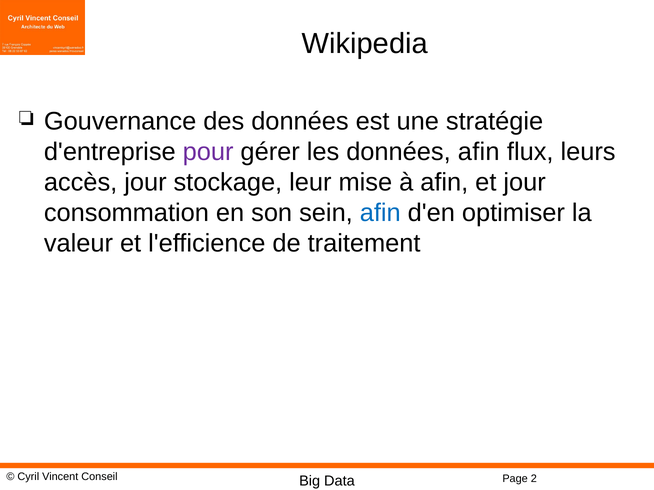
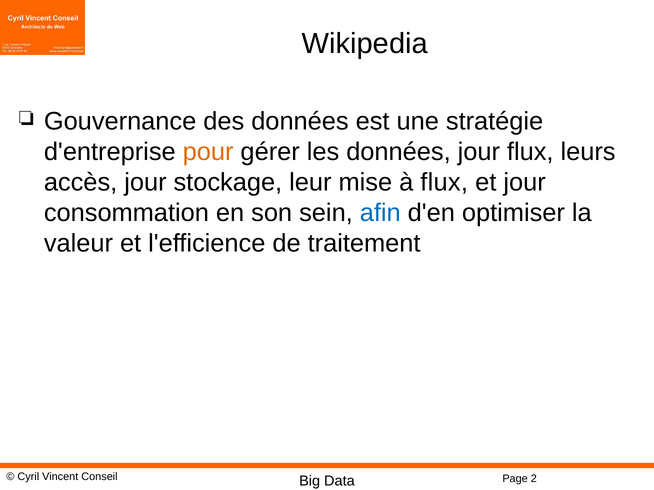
pour colour: purple -> orange
données afin: afin -> jour
à afin: afin -> flux
